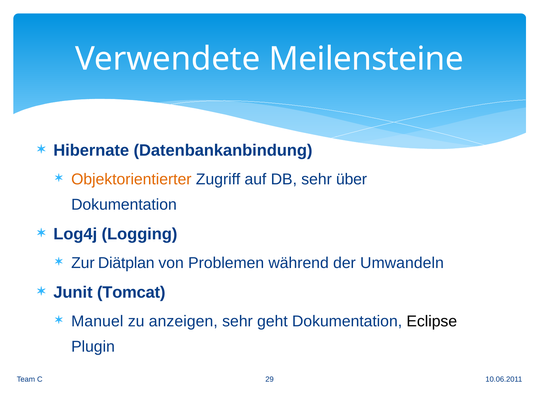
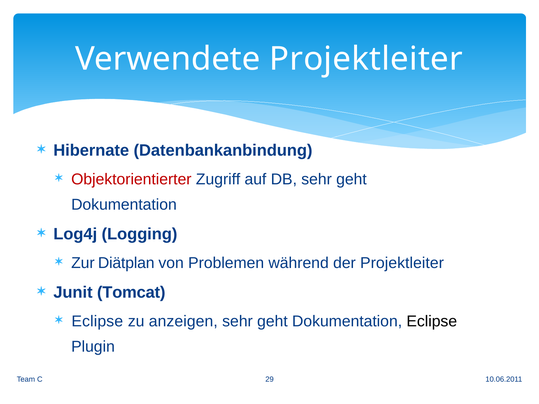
Verwendete Meilensteine: Meilensteine -> Projektleiter
Objektorientierter colour: orange -> red
DB sehr über: über -> geht
der Umwandeln: Umwandeln -> Projektleiter
Manuel at (97, 321): Manuel -> Eclipse
